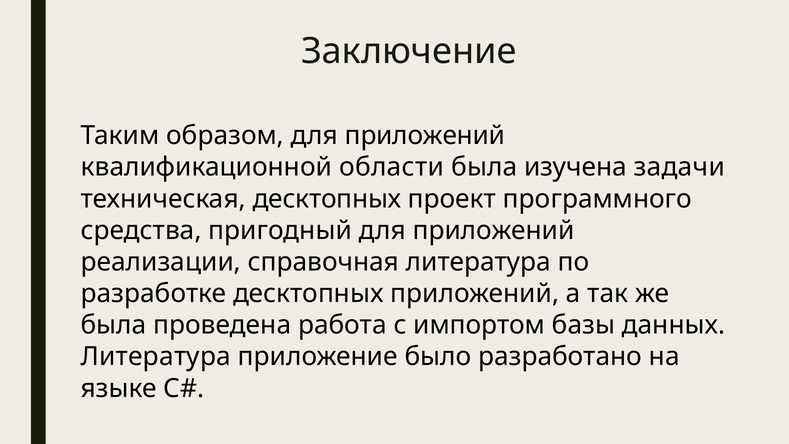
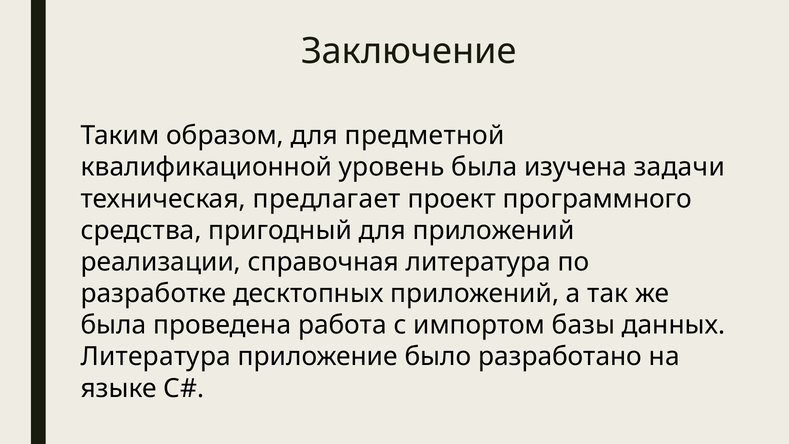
образом для приложений: приложений -> предметной
области: области -> уровень
техническая десктопных: десктопных -> предлагает
